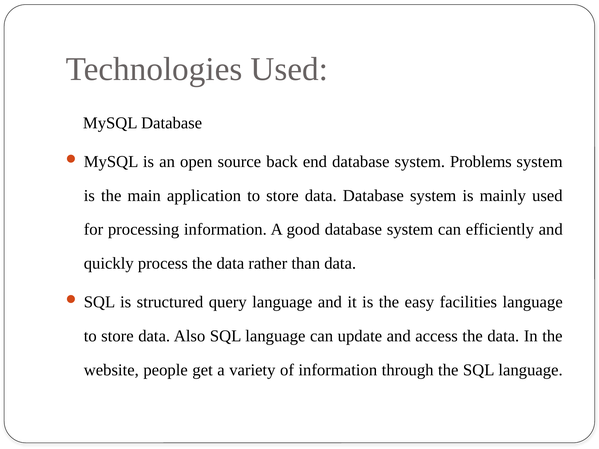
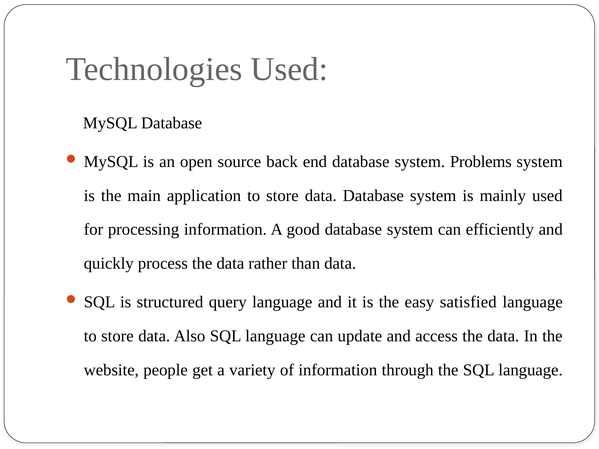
facilities: facilities -> satisfied
